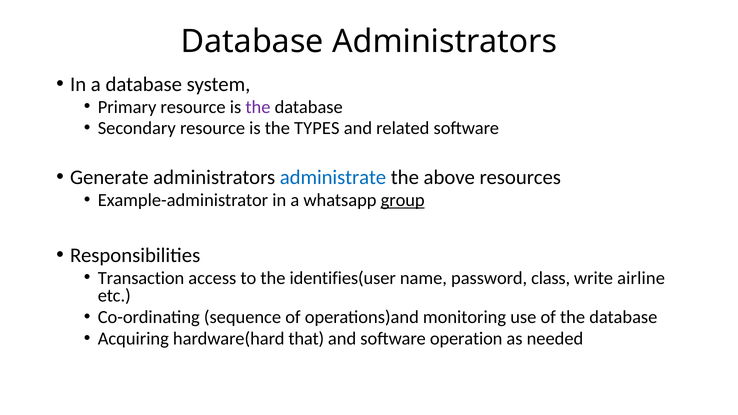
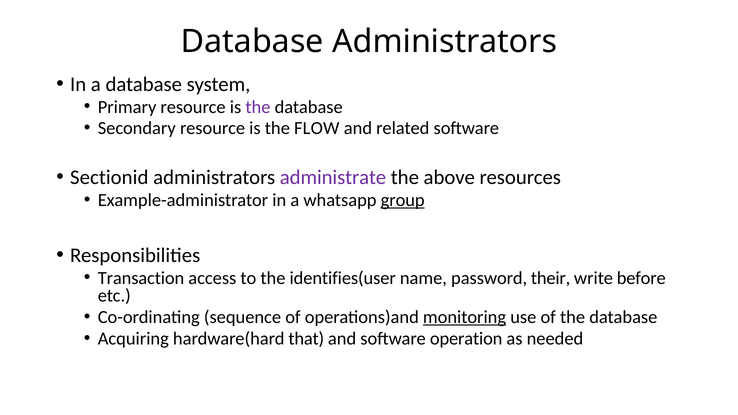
TYPES: TYPES -> FLOW
Generate: Generate -> Sectionid
administrate colour: blue -> purple
class: class -> their
airline: airline -> before
monitoring underline: none -> present
